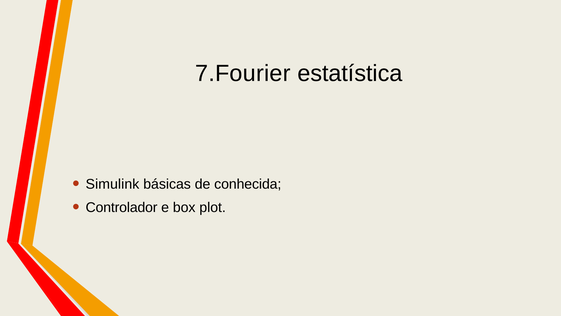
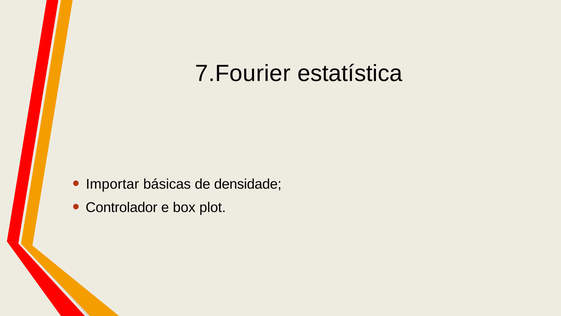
Simulink: Simulink -> Importar
conhecida: conhecida -> densidade
